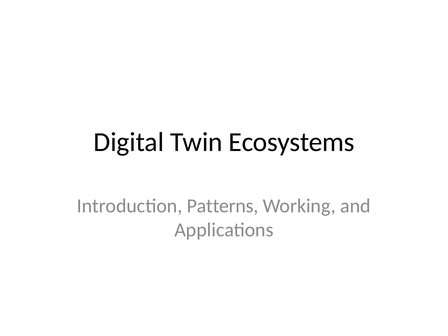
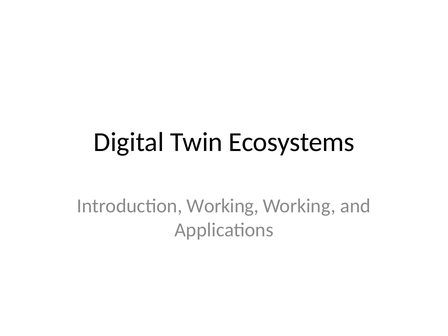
Introduction Patterns: Patterns -> Working
